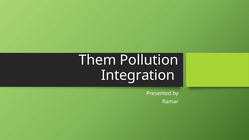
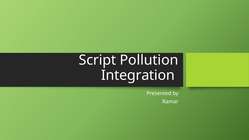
Them: Them -> Script
